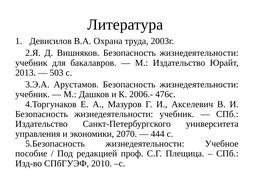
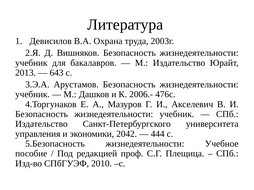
503: 503 -> 643
2070: 2070 -> 2042
